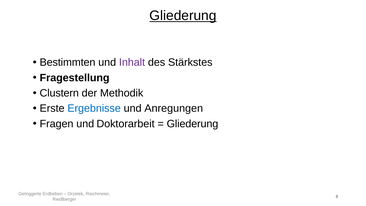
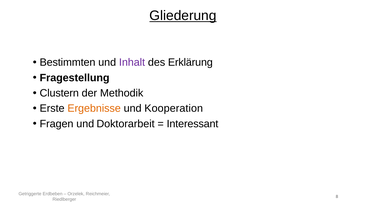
Stärkstes: Stärkstes -> Erklärung
Ergebnisse colour: blue -> orange
Anregungen: Anregungen -> Kooperation
Gliederung at (192, 124): Gliederung -> Interessant
